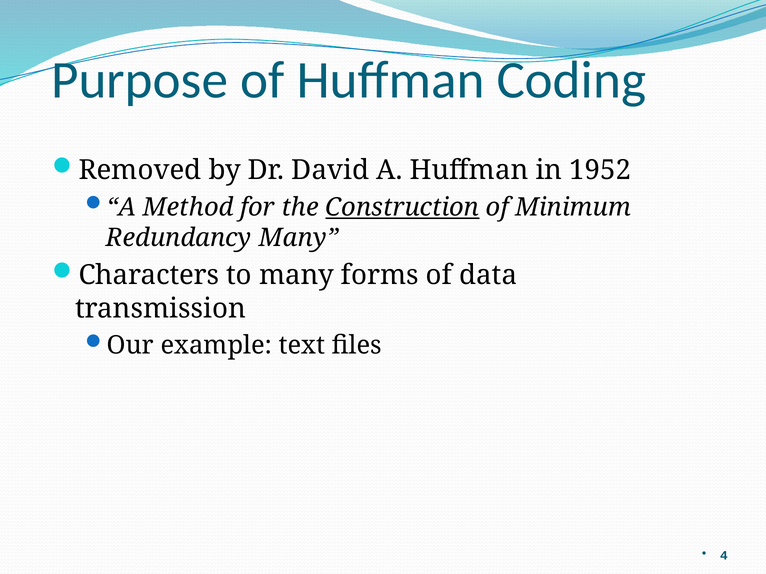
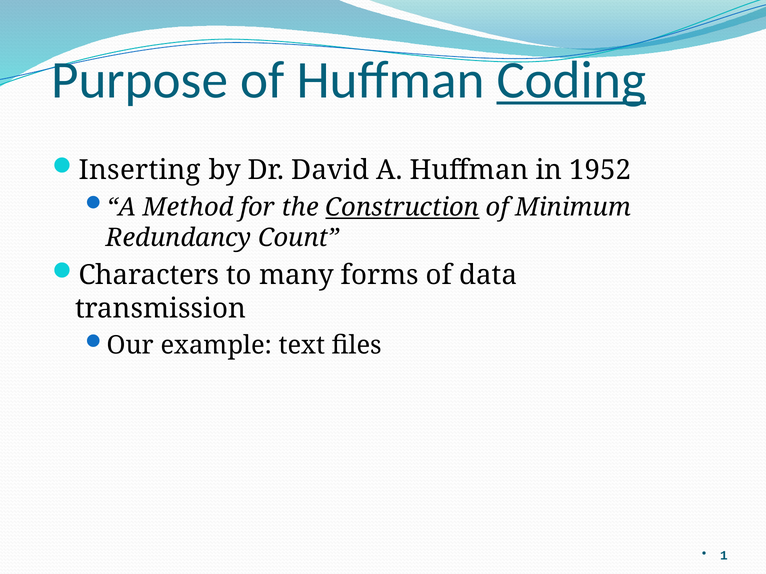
Coding underline: none -> present
Removed: Removed -> Inserting
Redundancy Many: Many -> Count
4: 4 -> 1
